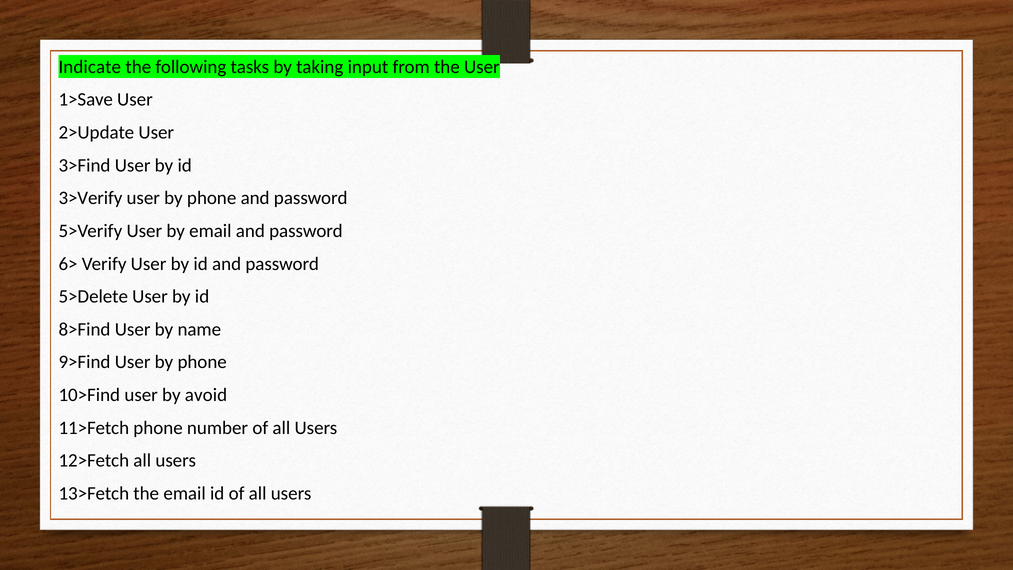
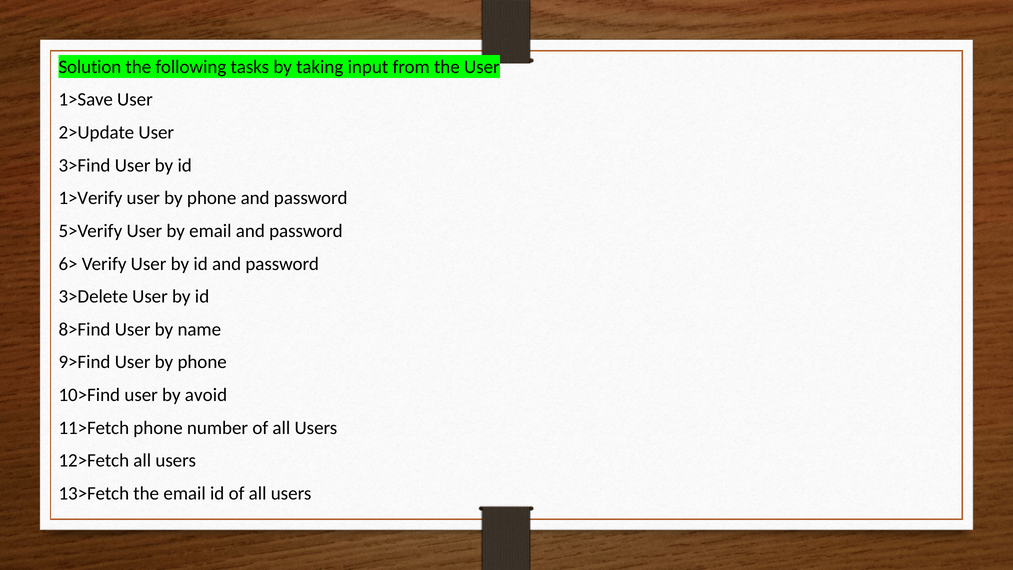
Indicate: Indicate -> Solution
3>Verify: 3>Verify -> 1>Verify
5>Delete: 5>Delete -> 3>Delete
